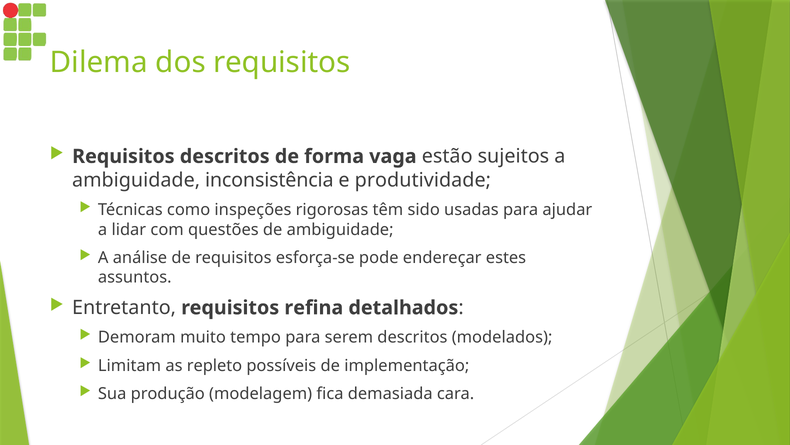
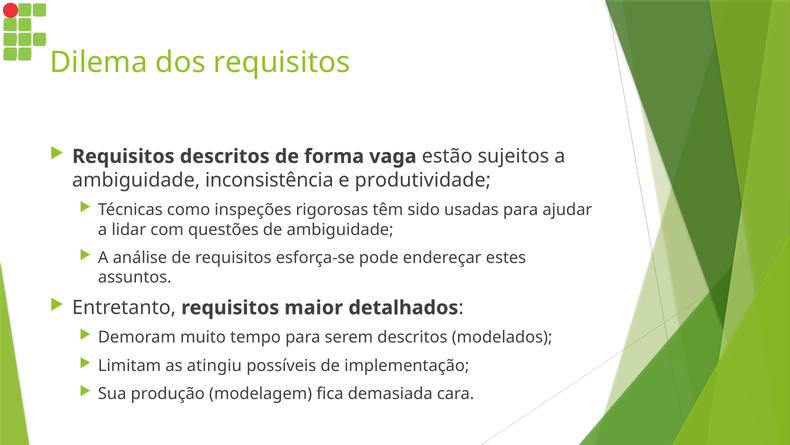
refina: refina -> maior
repleto: repleto -> atingiu
